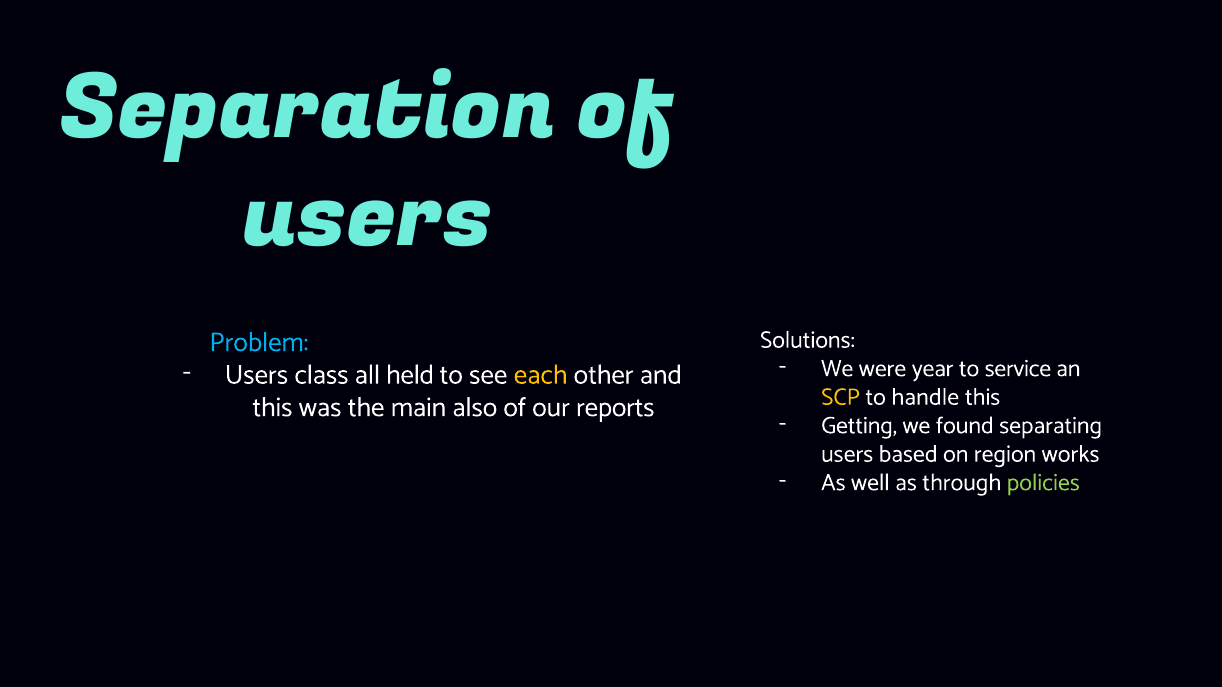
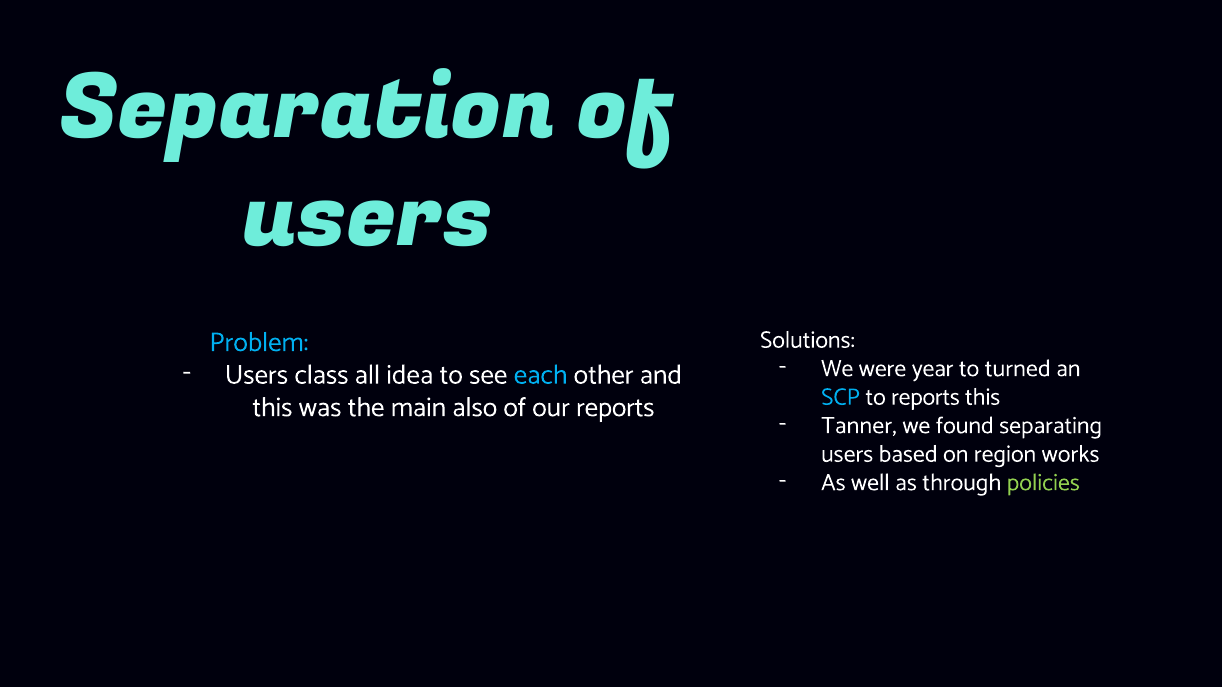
service: service -> turned
held: held -> idea
each colour: yellow -> light blue
SCP colour: yellow -> light blue
to handle: handle -> reports
Getting: Getting -> Tanner
